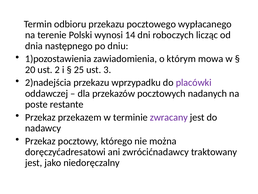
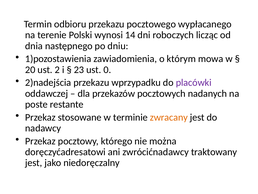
25: 25 -> 23
3: 3 -> 0
przekazem: przekazem -> stosowane
zwracany colour: purple -> orange
